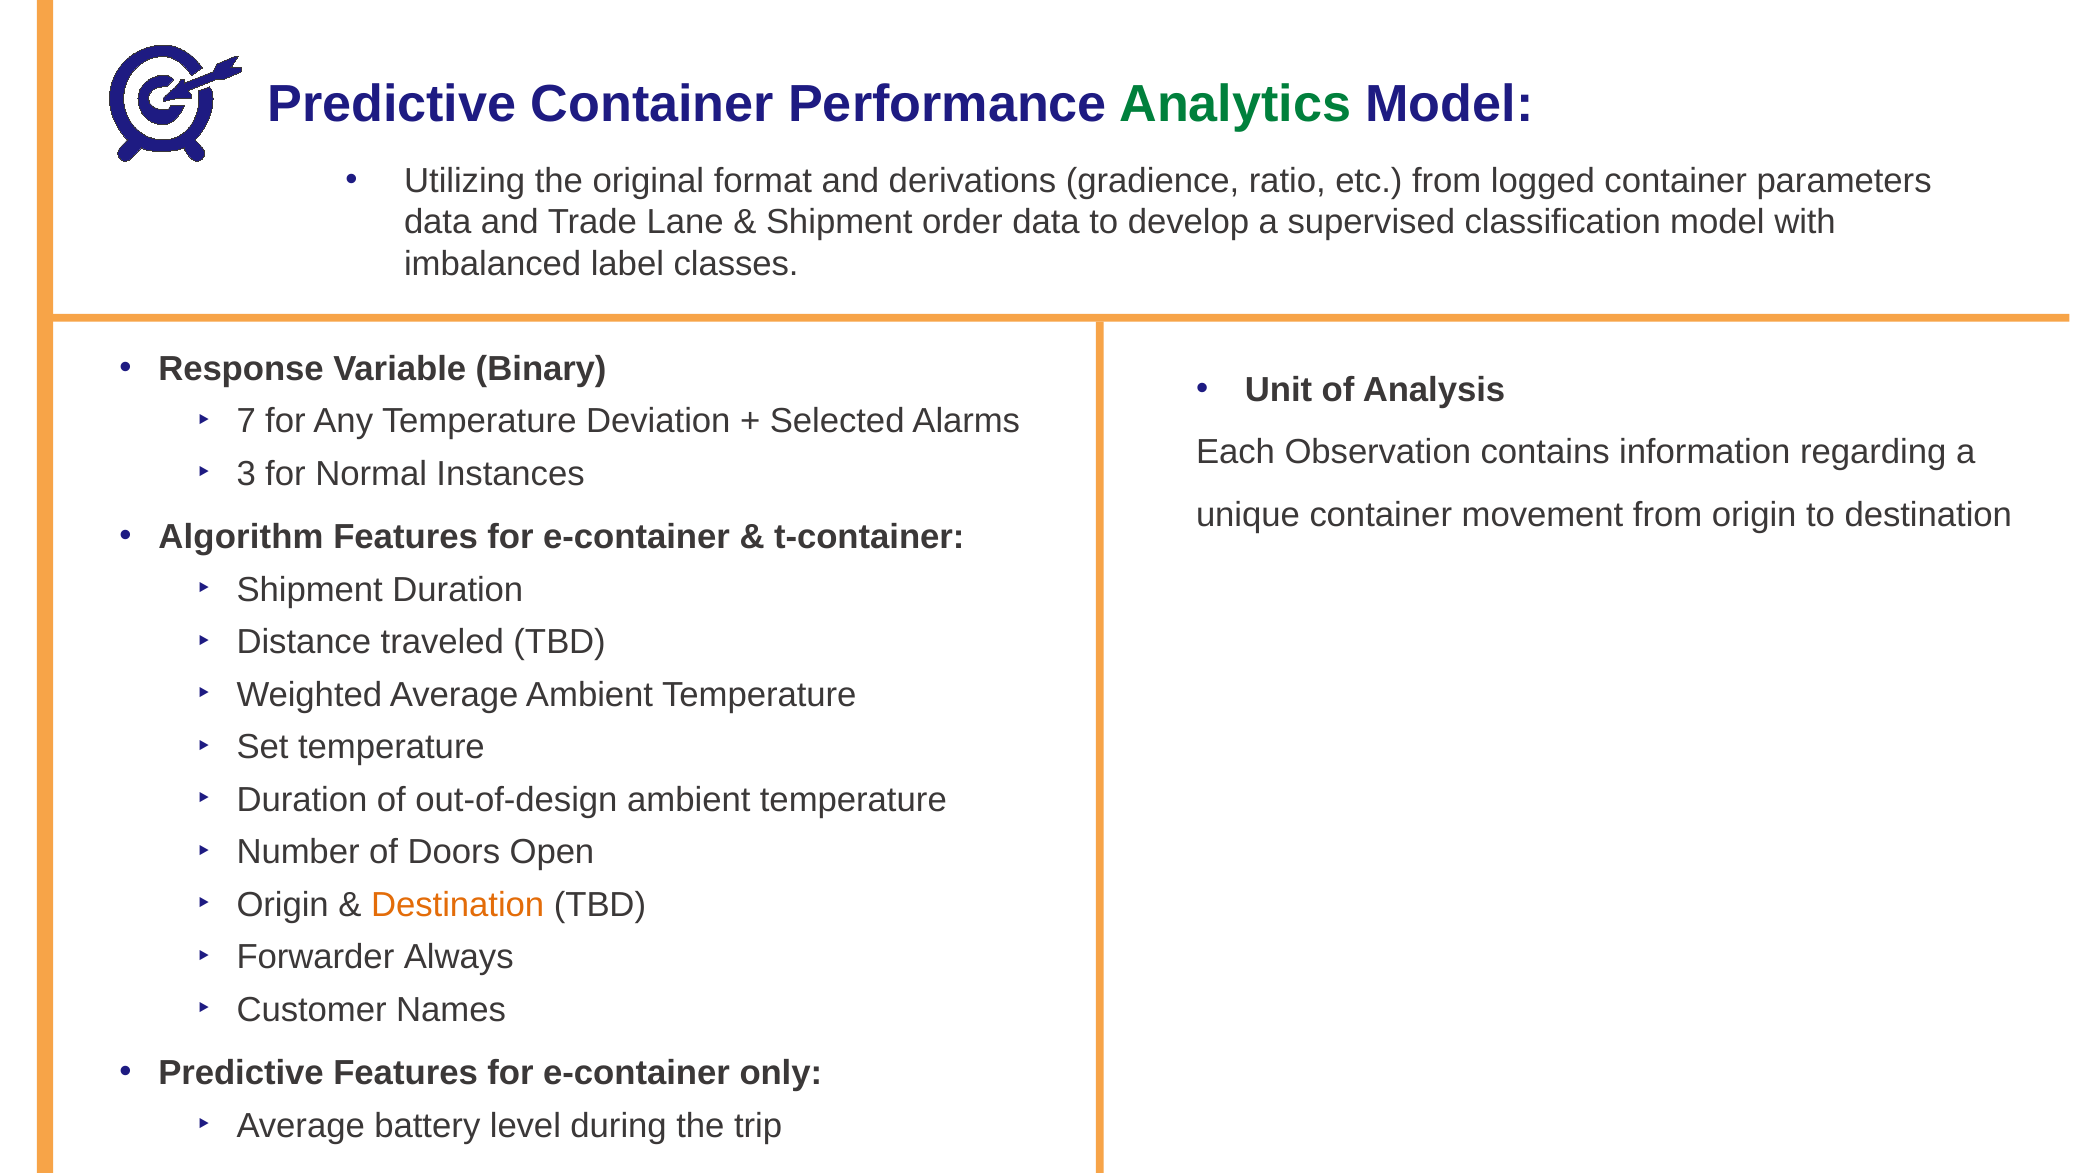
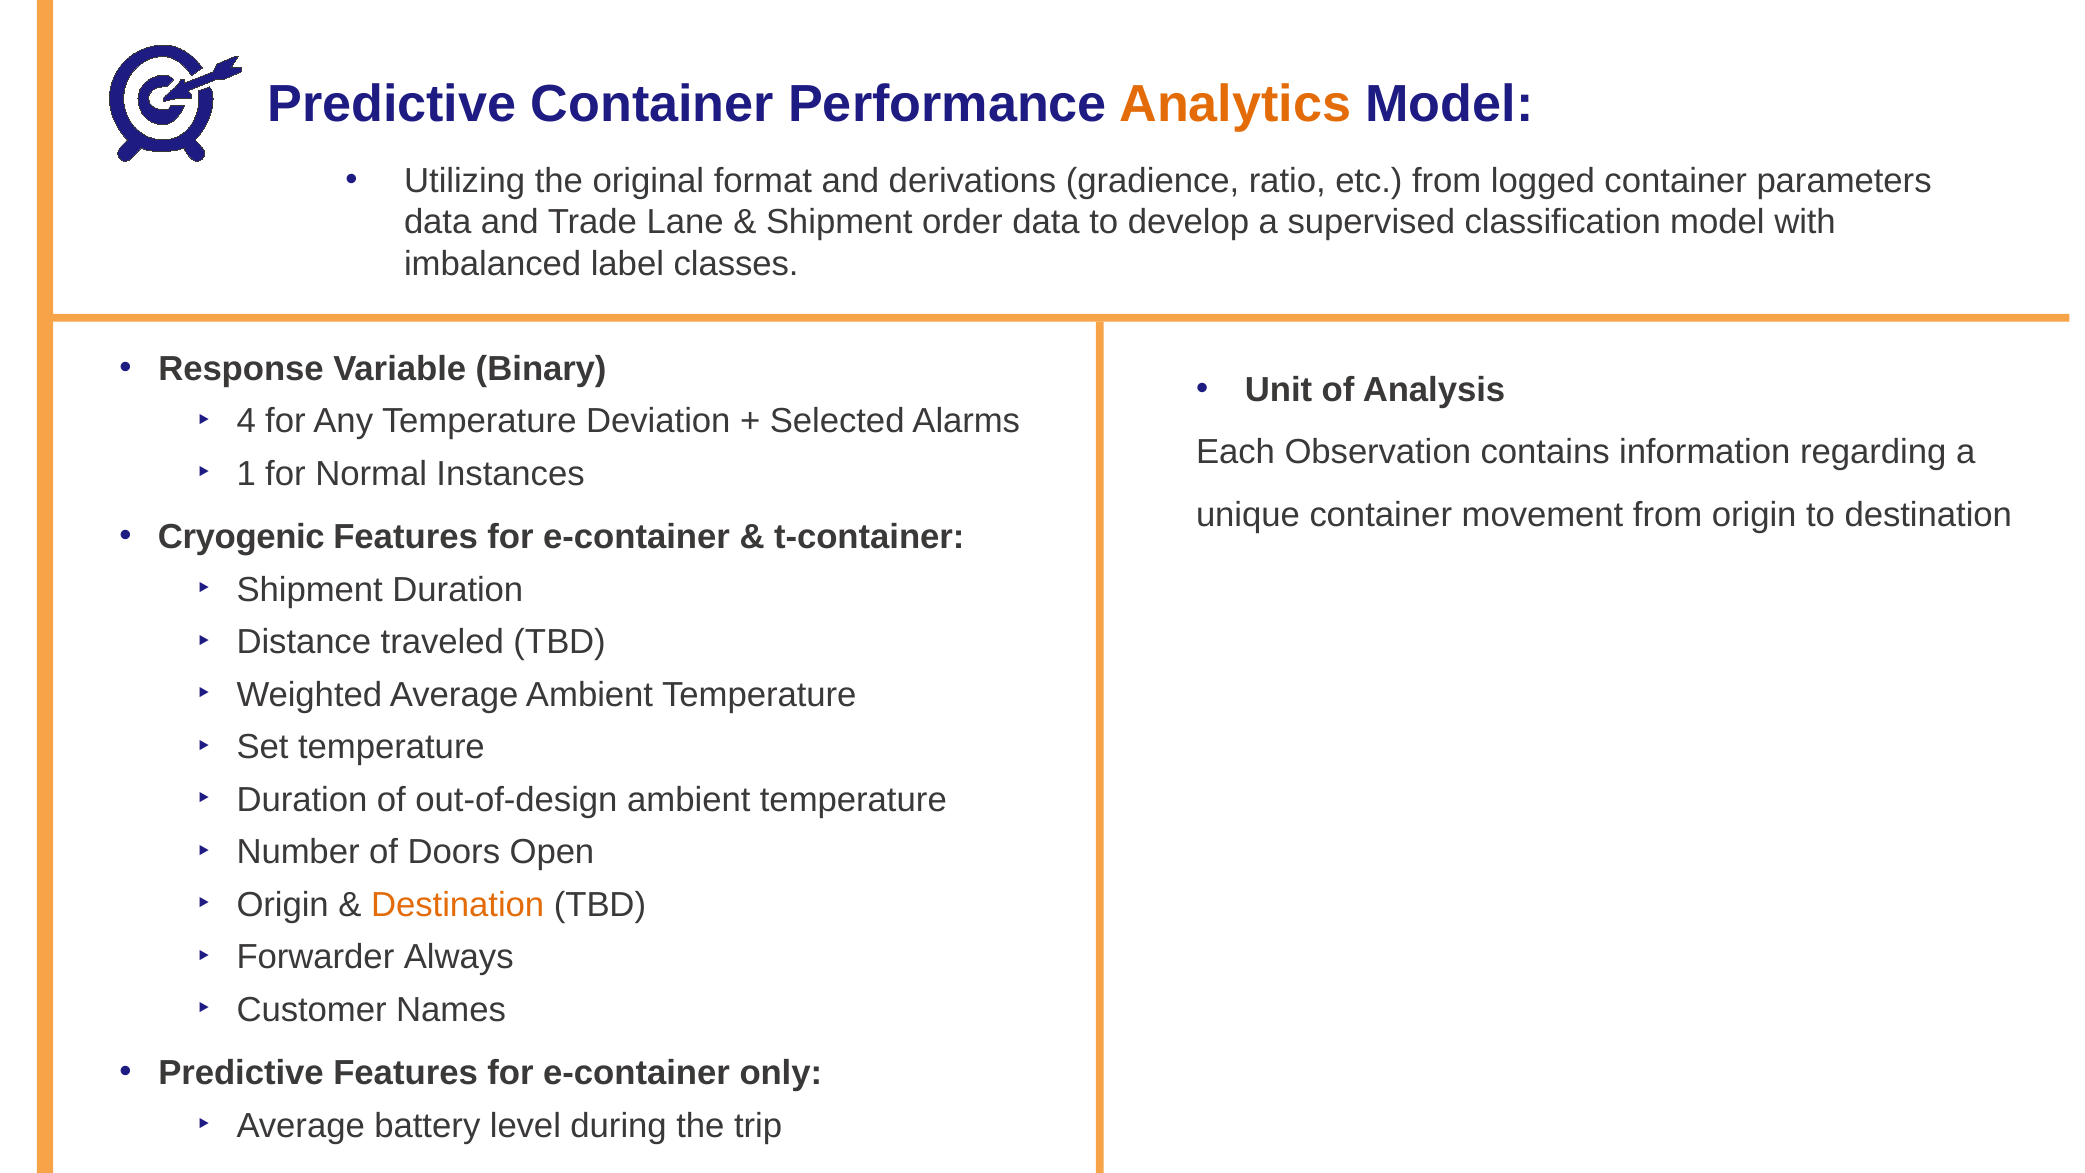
Analytics colour: green -> orange
7: 7 -> 4
3: 3 -> 1
Algorithm: Algorithm -> Cryogenic
